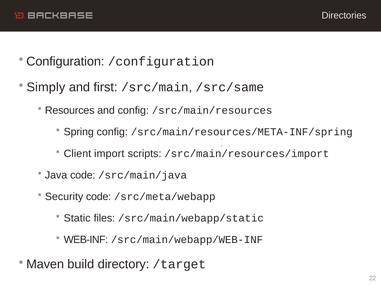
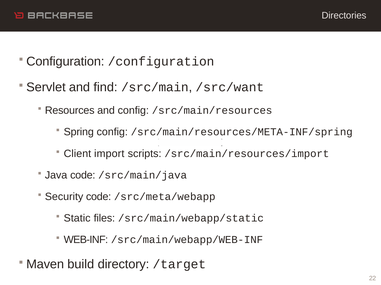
Simply: Simply -> Servlet
first: first -> find
/src/same: /src/same -> /src/want
